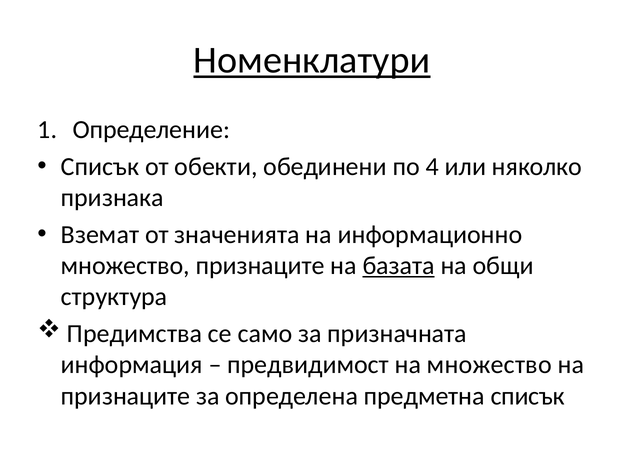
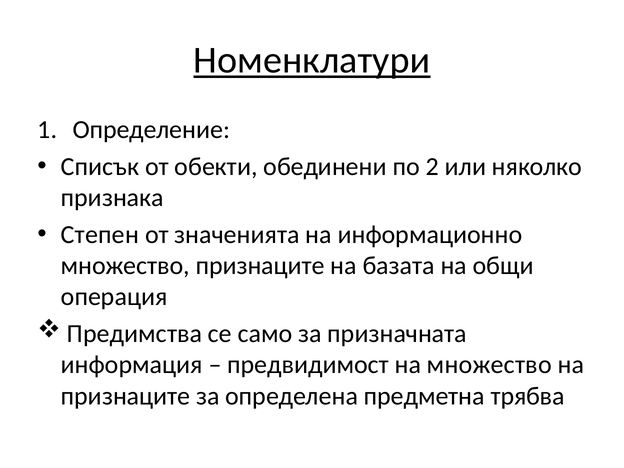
4: 4 -> 2
Вземат: Вземат -> Степен
базата underline: present -> none
структура: структура -> операция
предметна списък: списък -> трябва
